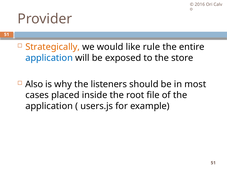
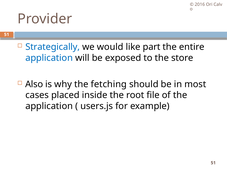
Strategically colour: orange -> blue
rule: rule -> part
listeners: listeners -> fetching
